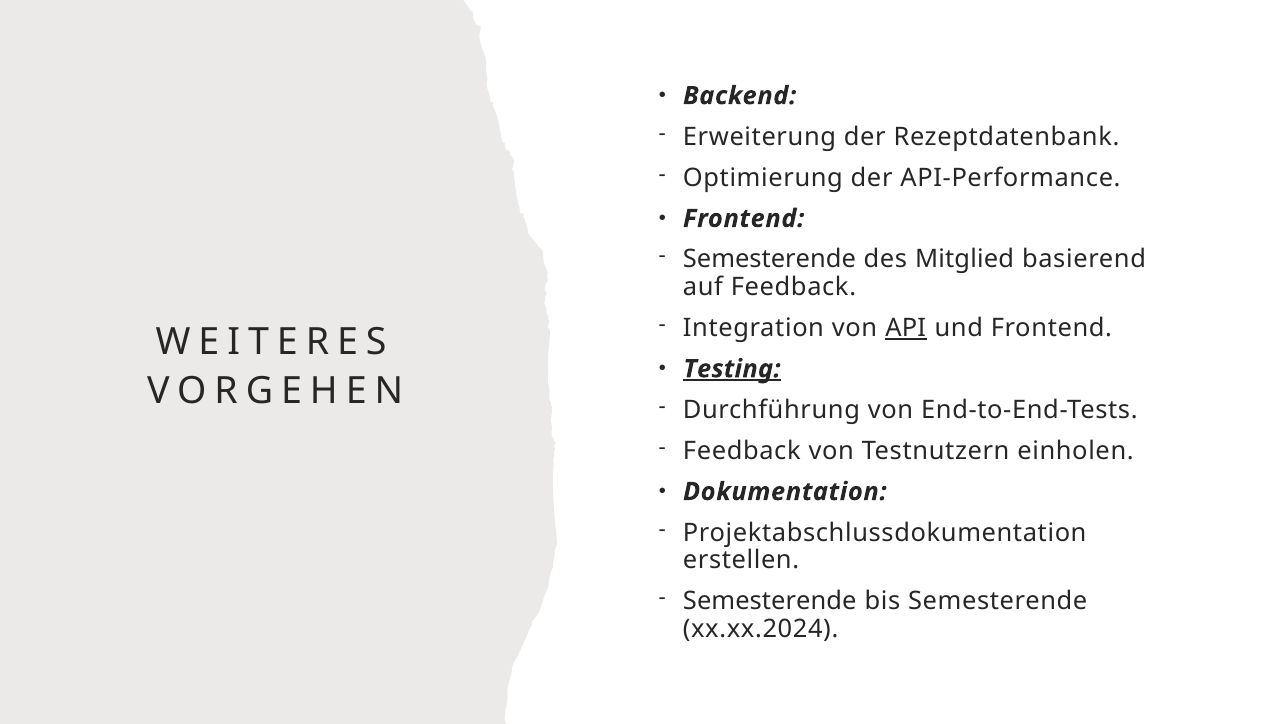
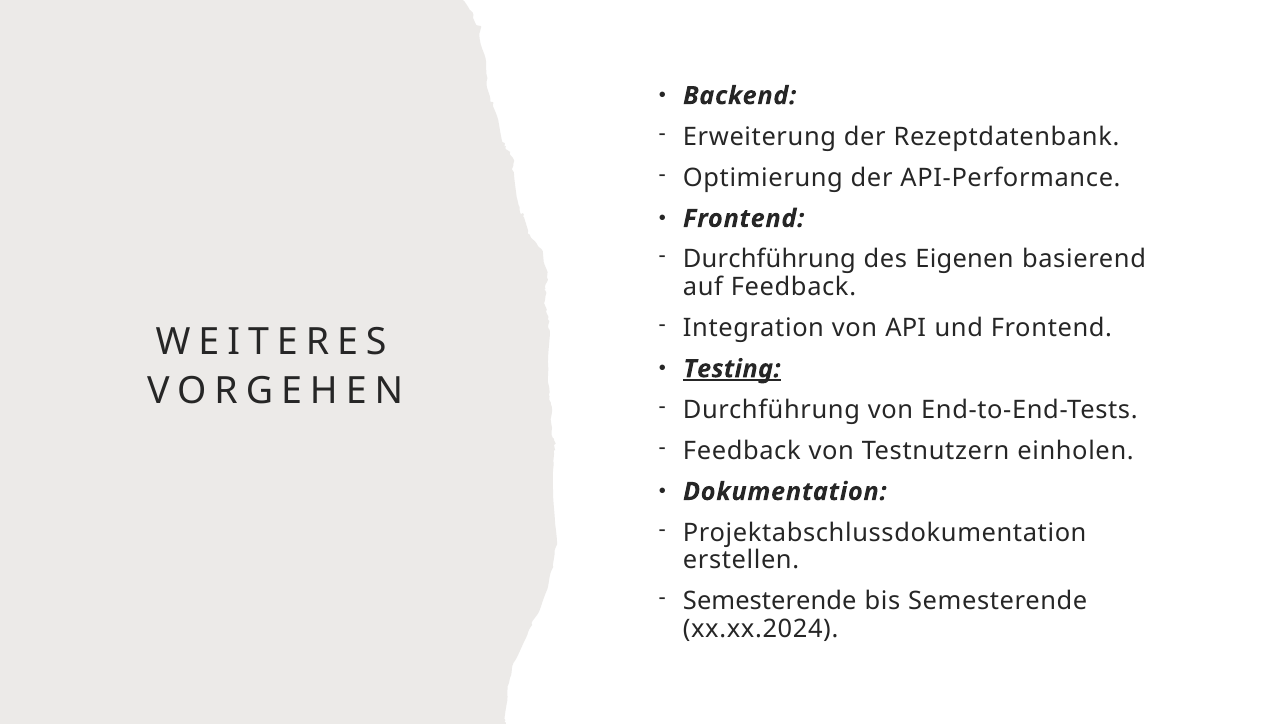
Semesterende at (769, 260): Semesterende -> Durchführung
Mitglied: Mitglied -> Eigenen
API underline: present -> none
